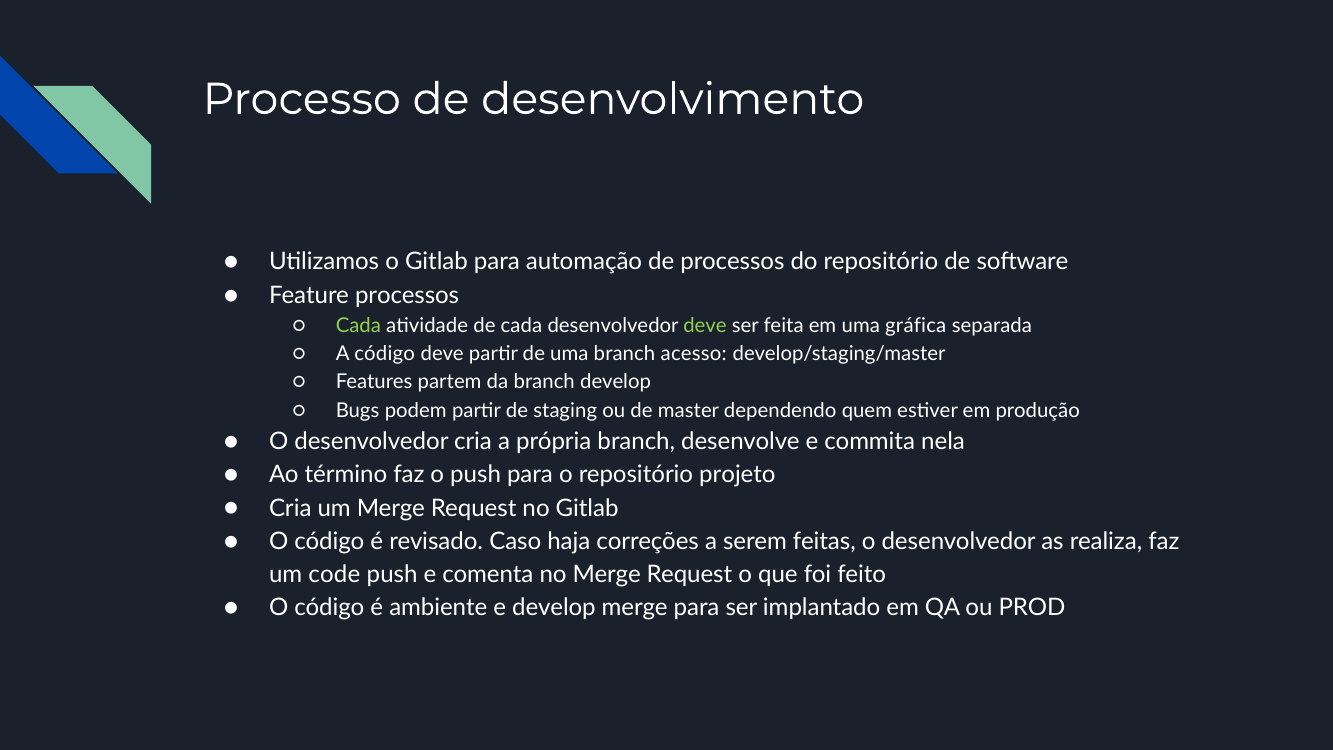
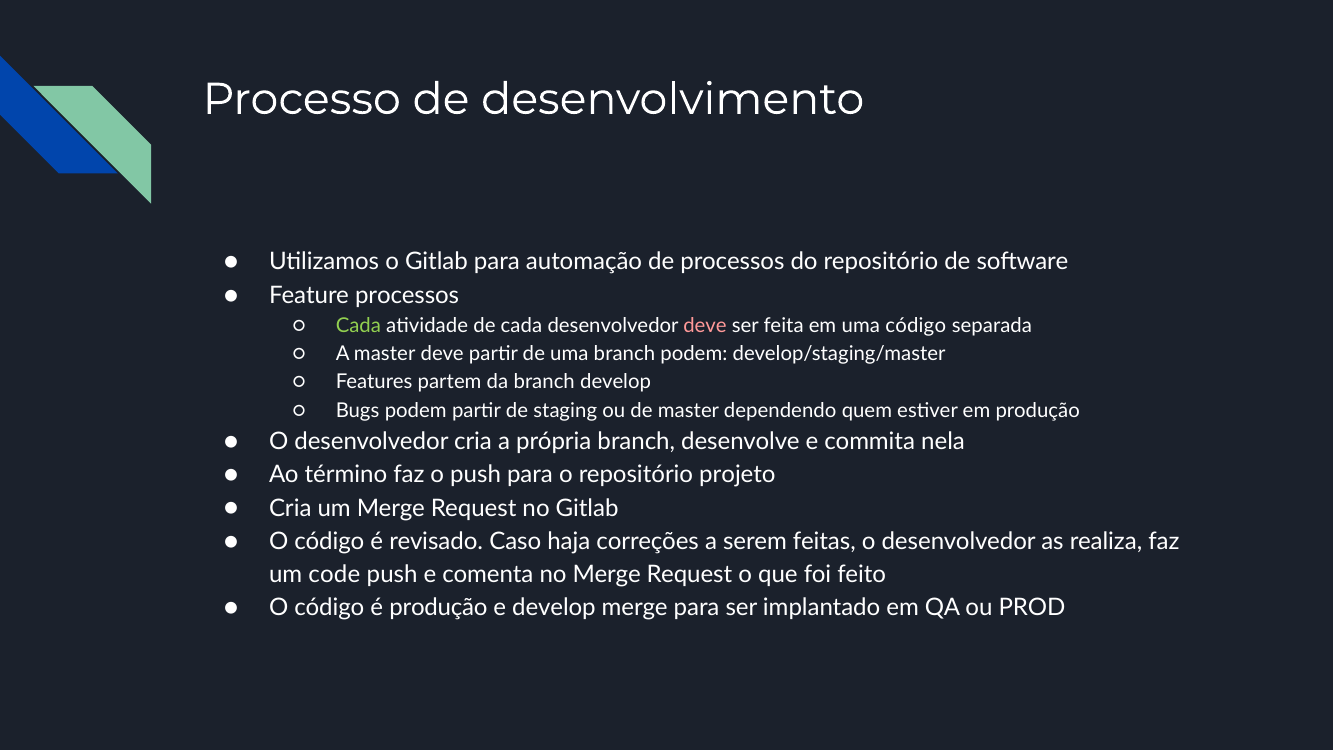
deve at (705, 325) colour: light green -> pink
uma gráfica: gráfica -> código
A código: código -> master
branch acesso: acesso -> podem
é ambiente: ambiente -> produção
